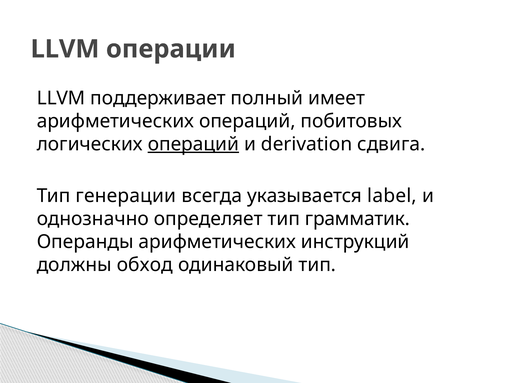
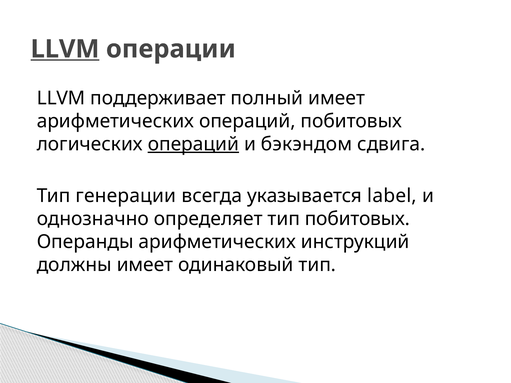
LLVM at (65, 49) underline: none -> present
derivation: derivation -> бэкэндом
тип грамматик: грамматик -> побитовых
должны обход: обход -> имеет
